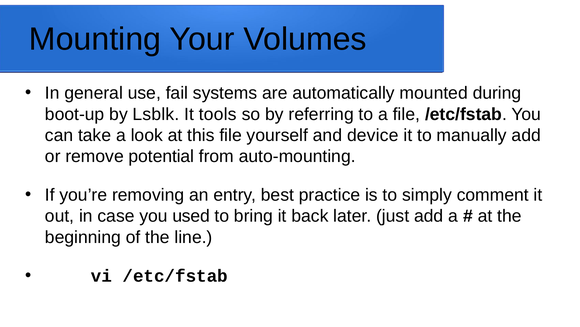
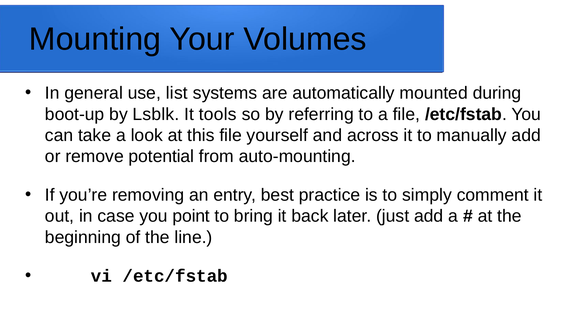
fail: fail -> list
device: device -> across
used: used -> point
